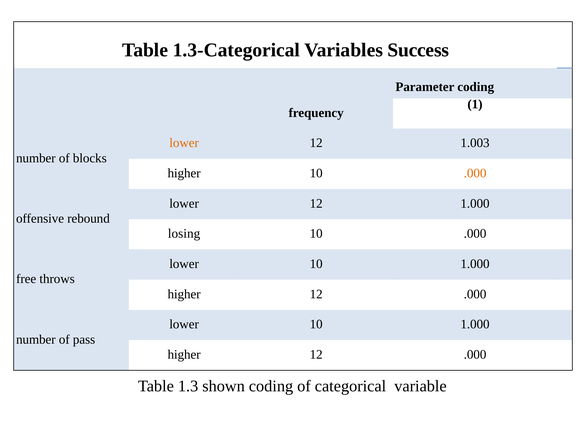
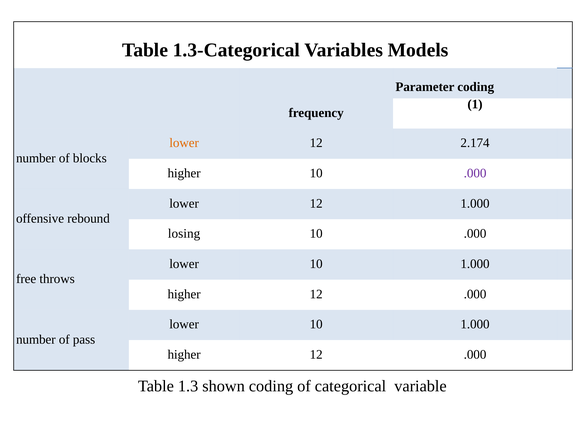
Success: Success -> Models
1.003: 1.003 -> 2.174
.000 at (475, 173) colour: orange -> purple
